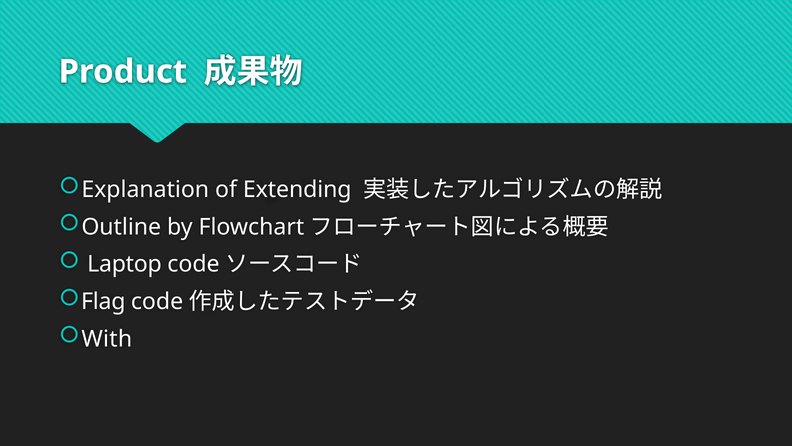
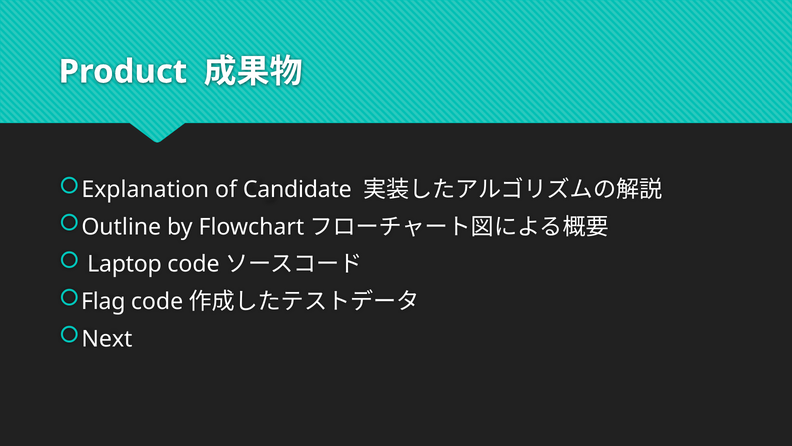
Extending: Extending -> Candidate
With: With -> Next
